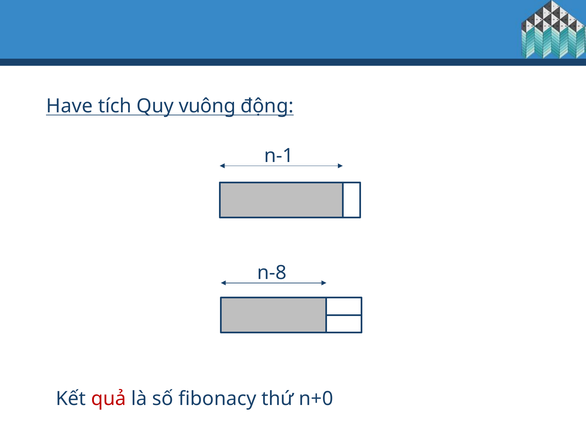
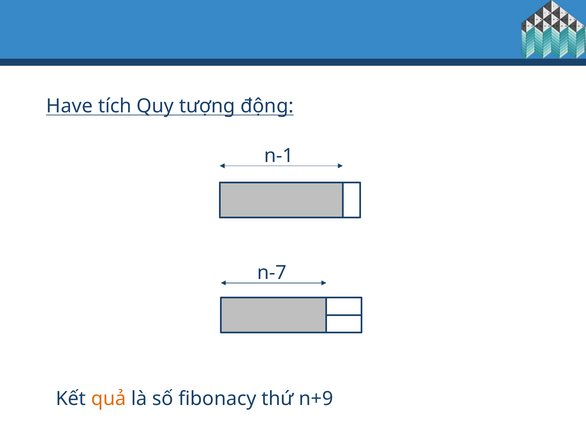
vuông: vuông -> tượng
n-8: n-8 -> n-7
quả colour: red -> orange
n+0: n+0 -> n+9
